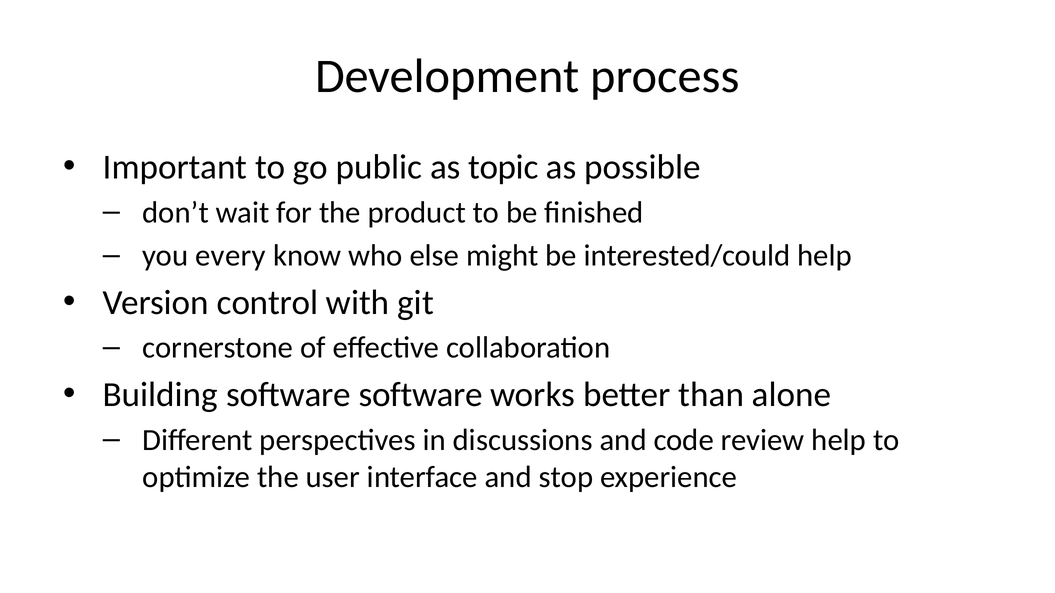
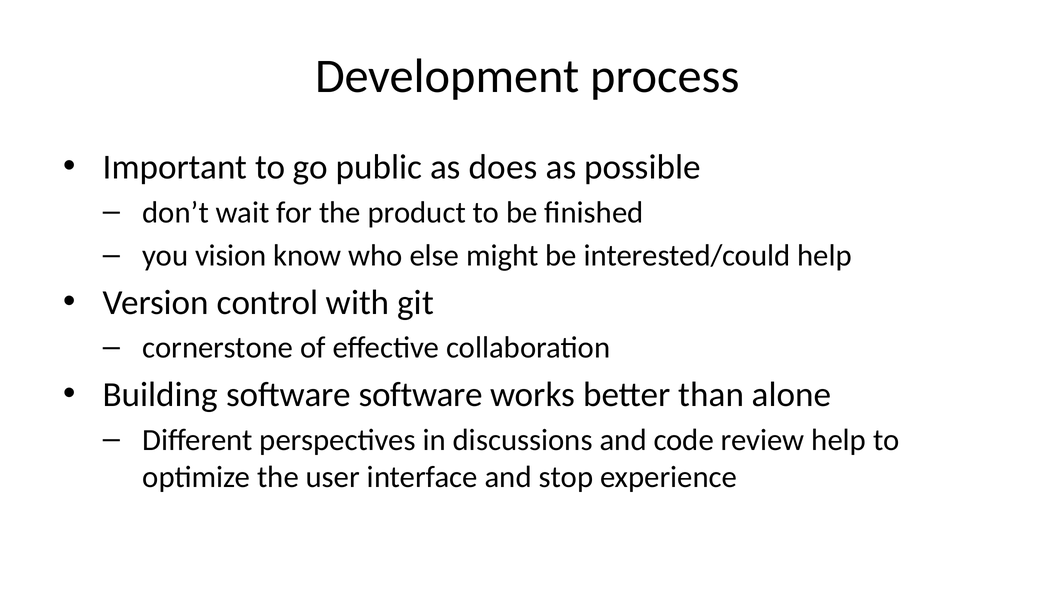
topic: topic -> does
every: every -> vision
